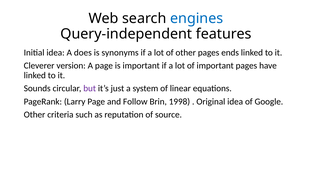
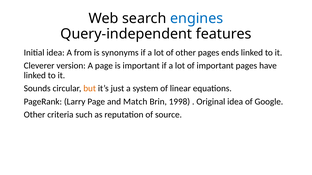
does: does -> from
but colour: purple -> orange
Follow: Follow -> Match
